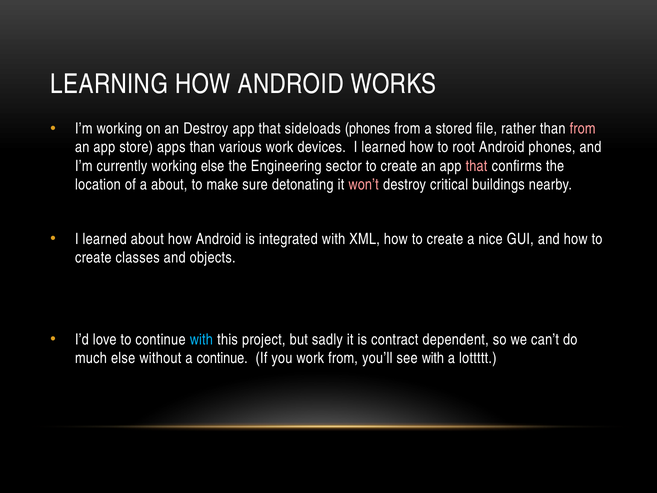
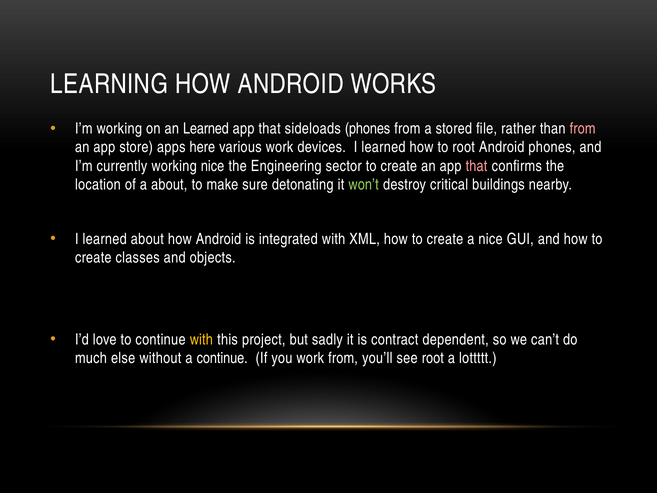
an Destroy: Destroy -> Learned
apps than: than -> here
working else: else -> nice
won’t colour: pink -> light green
with at (201, 339) colour: light blue -> yellow
see with: with -> root
